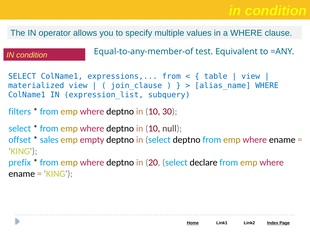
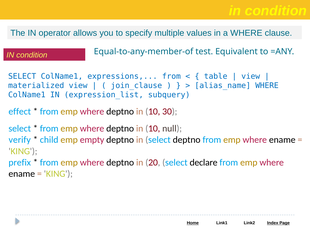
filters: filters -> effect
offset: offset -> verify
sales: sales -> child
